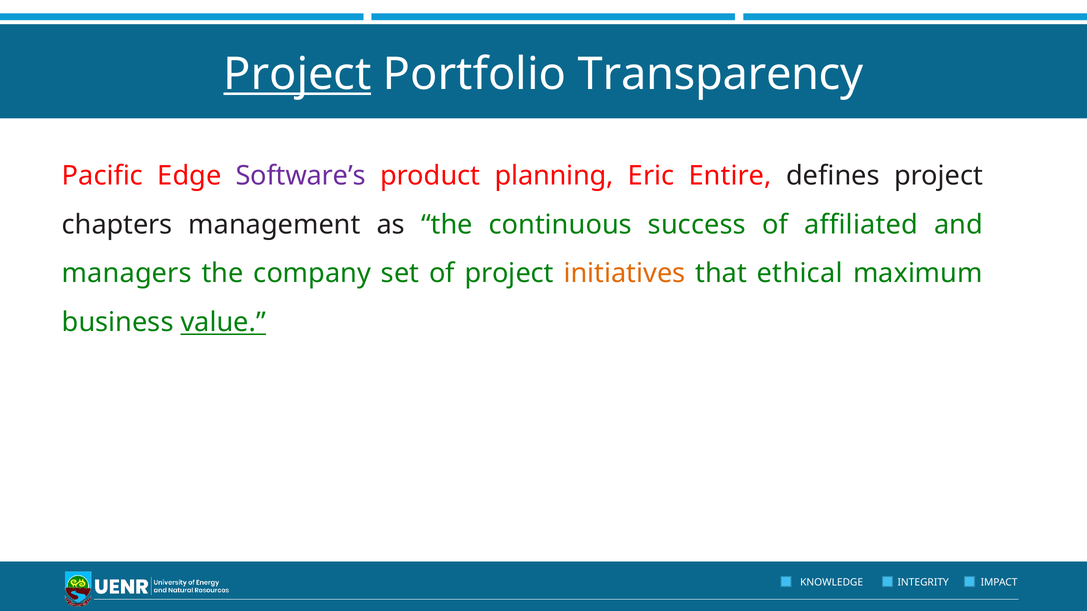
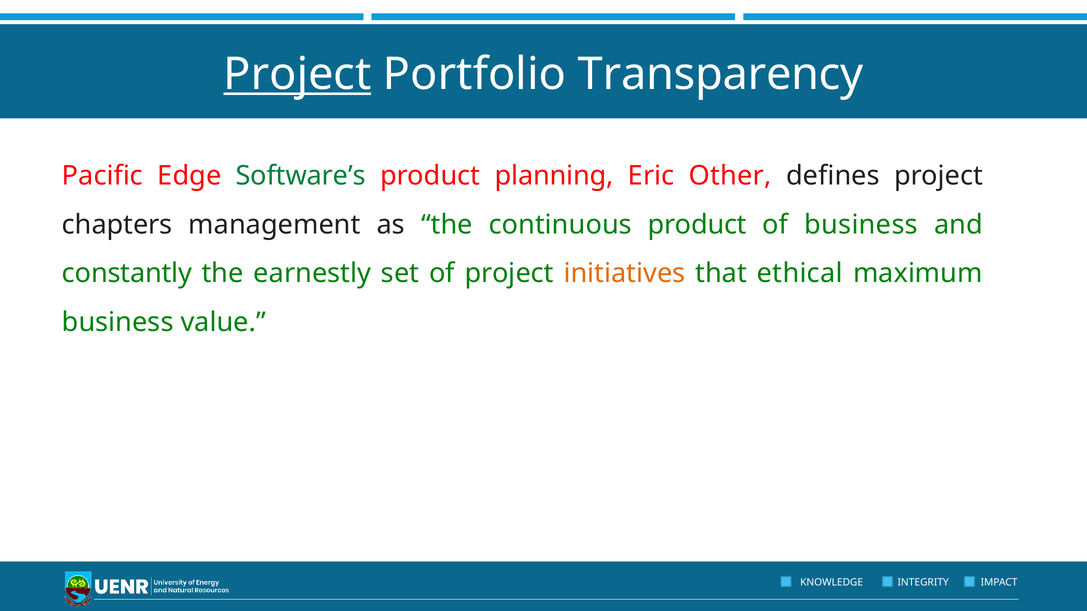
Software’s colour: purple -> green
Entire: Entire -> Other
continuous success: success -> product
of affiliated: affiliated -> business
managers: managers -> constantly
company: company -> earnestly
value underline: present -> none
